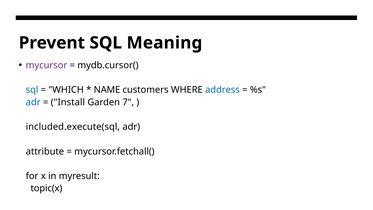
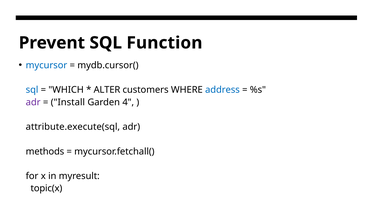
Meaning: Meaning -> Function
mycursor colour: purple -> blue
NAME: NAME -> ALTER
adr at (33, 102) colour: blue -> purple
7: 7 -> 4
included.execute(sql: included.execute(sql -> attribute.execute(sql
attribute: attribute -> methods
